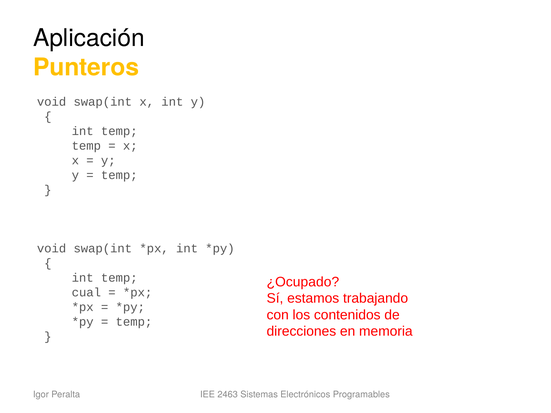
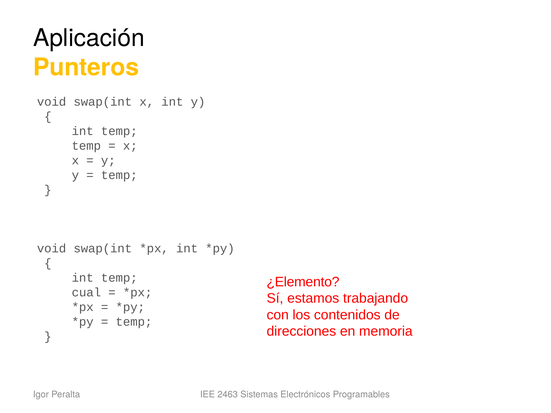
¿Ocupado: ¿Ocupado -> ¿Elemento
